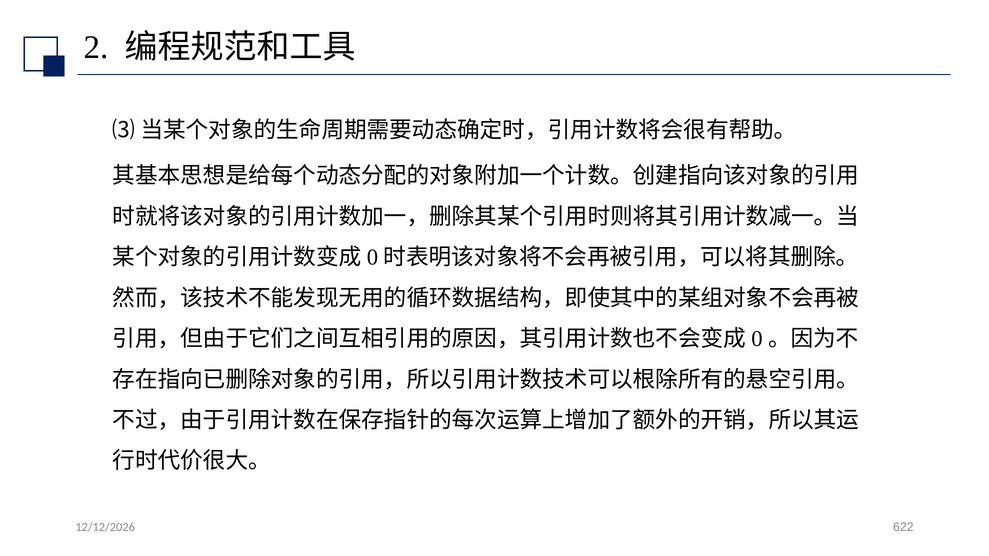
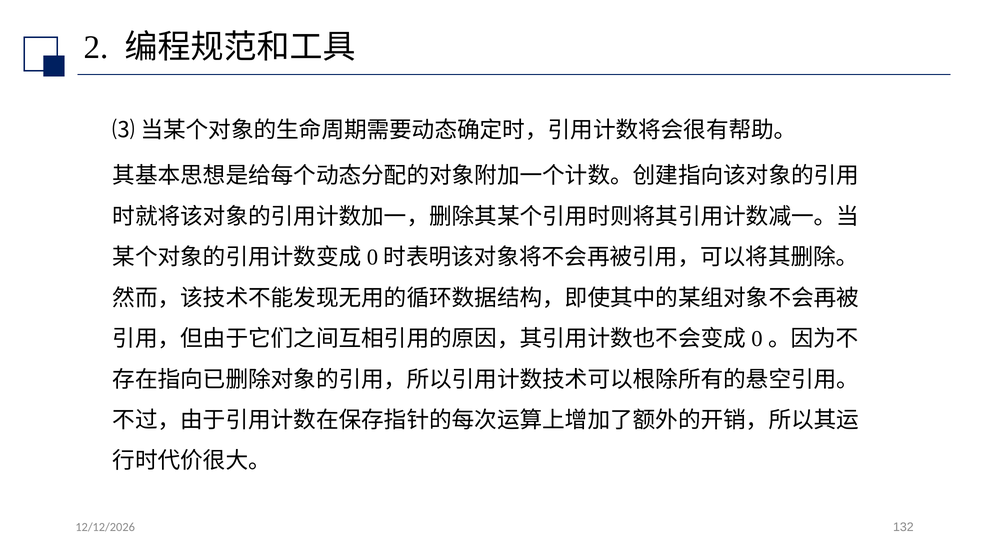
622: 622 -> 132
